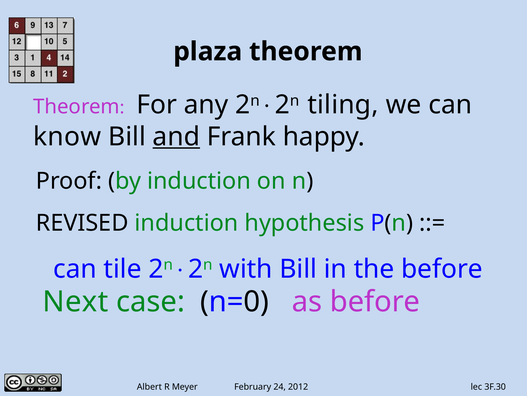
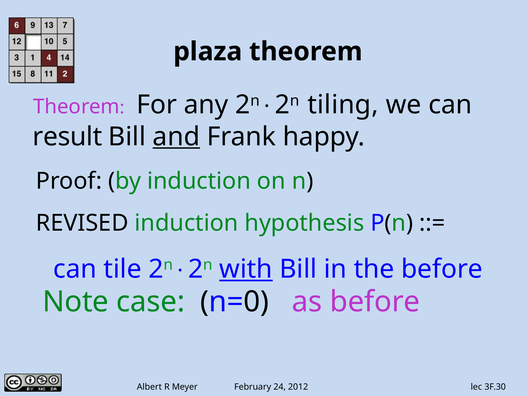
know: know -> result
with underline: none -> present
Next: Next -> Note
